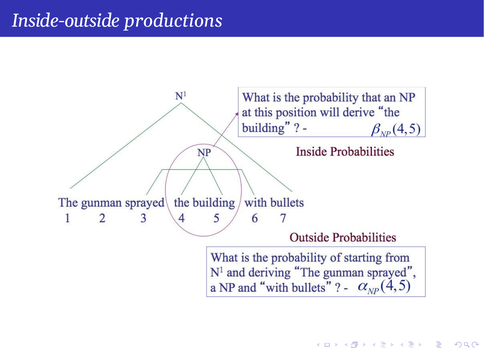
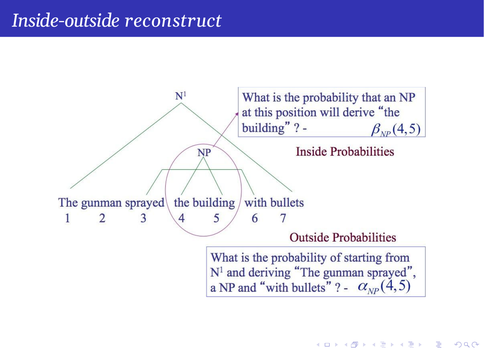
productions: productions -> reconstruct
